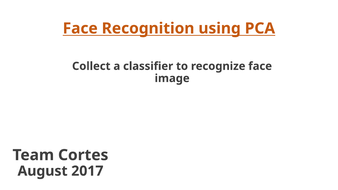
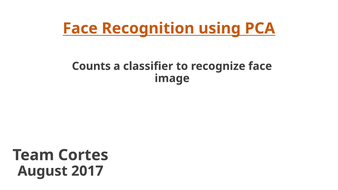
Collect: Collect -> Counts
